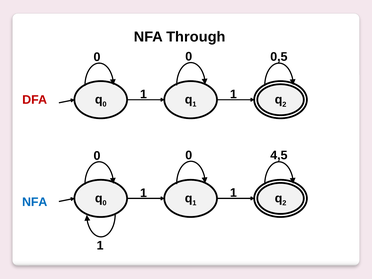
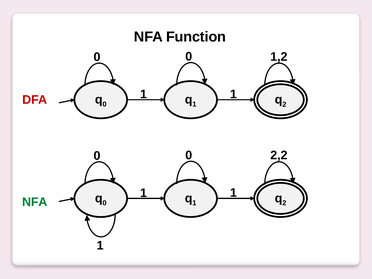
Through: Through -> Function
0,5: 0,5 -> 1,2
4,5: 4,5 -> 2,2
NFA at (35, 202) colour: blue -> green
